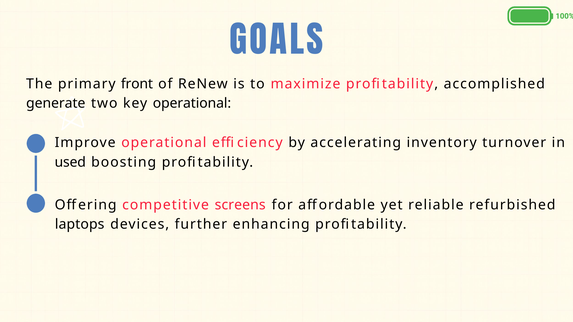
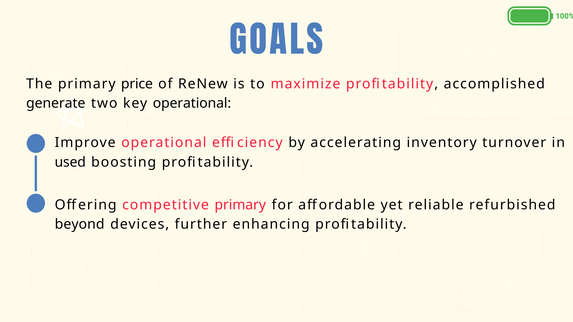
front: front -> price
competitive screens: screens -> primary
laptops: laptops -> beyond
